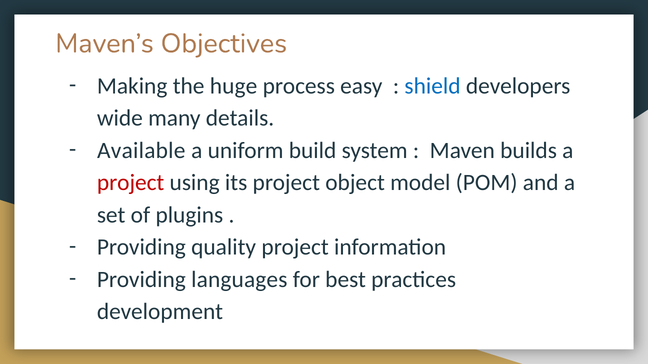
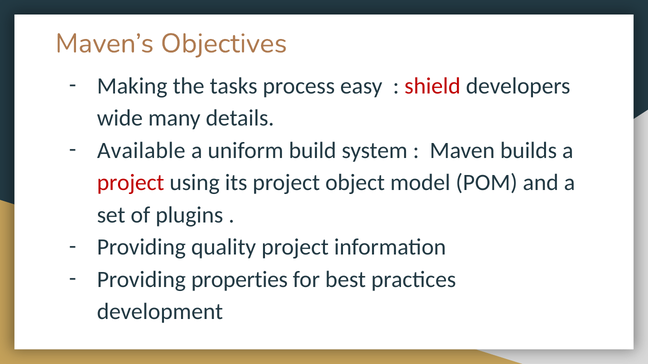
huge: huge -> tasks
shield colour: blue -> red
languages: languages -> properties
